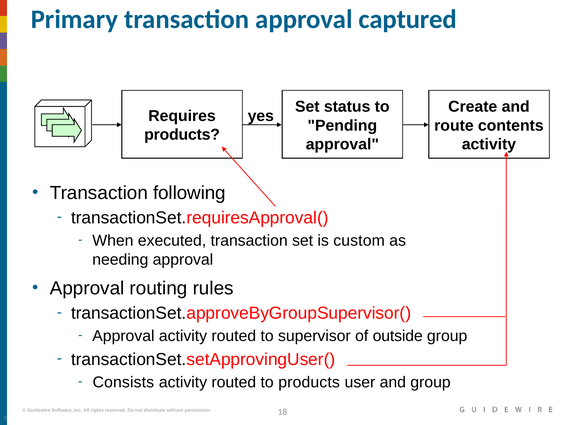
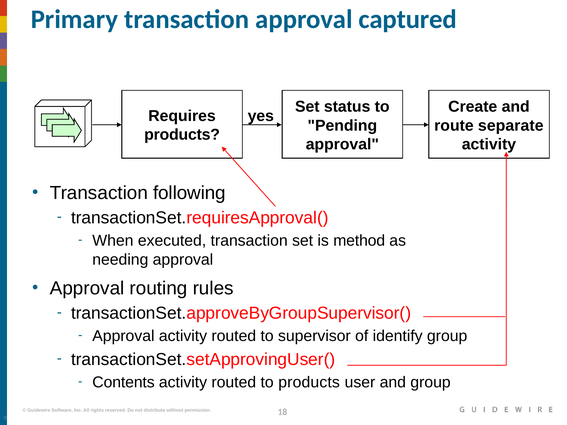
contents: contents -> separate
custom: custom -> method
outside: outside -> identify
Consists: Consists -> Contents
